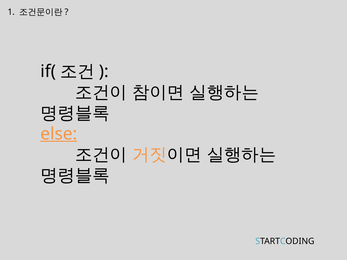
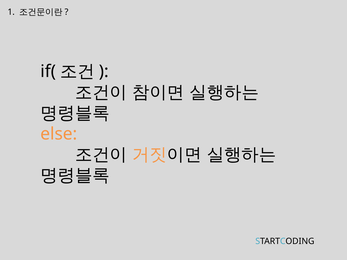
else underline: present -> none
